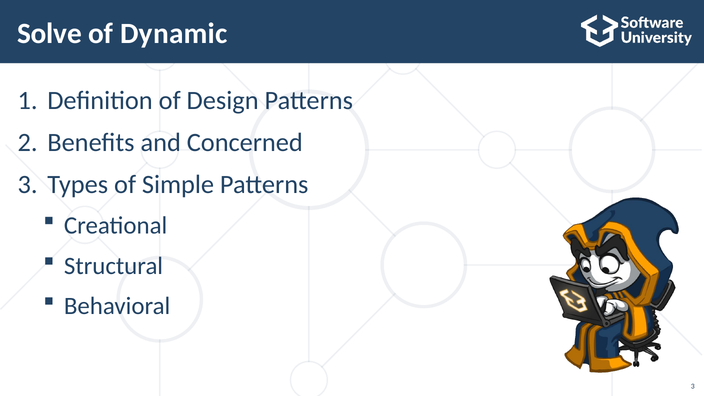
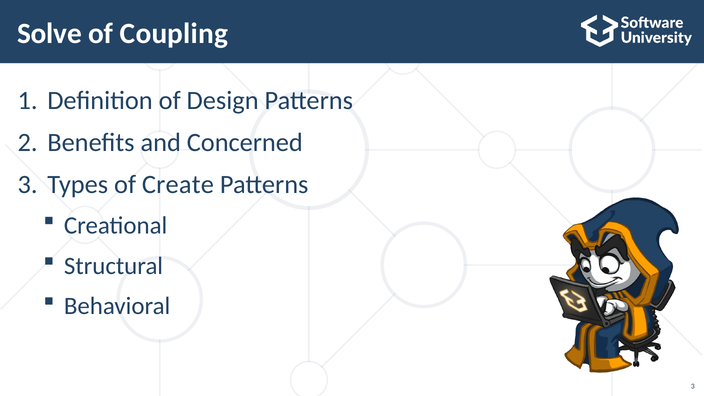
Dynamic: Dynamic -> Coupling
Simple: Simple -> Create
